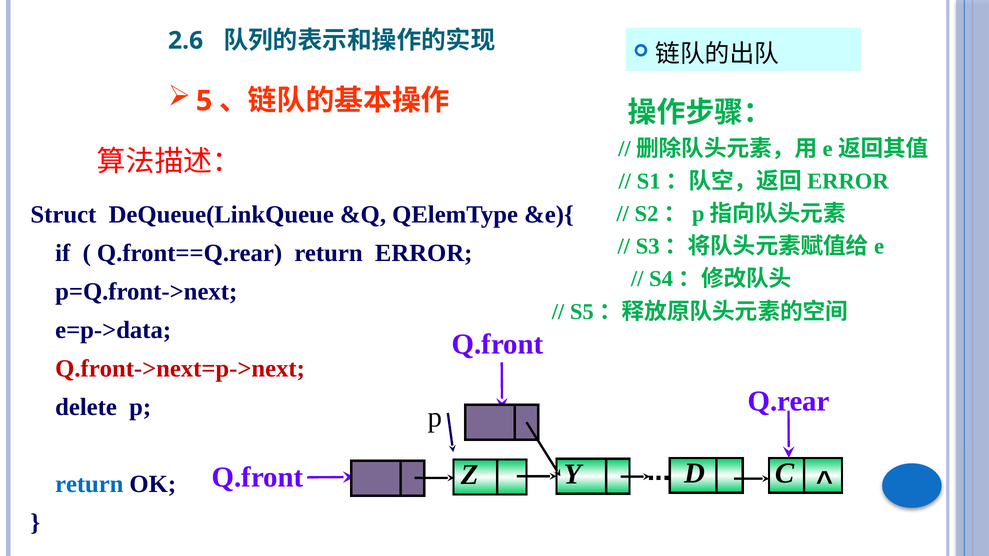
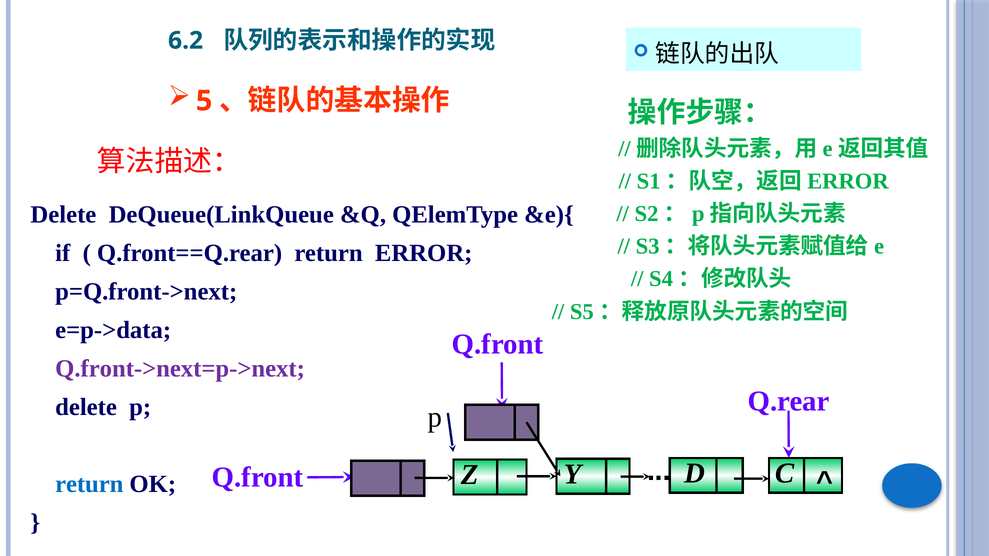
2.6: 2.6 -> 6.2
Struct at (63, 215): Struct -> Delete
Q.front->next=p->next colour: red -> purple
